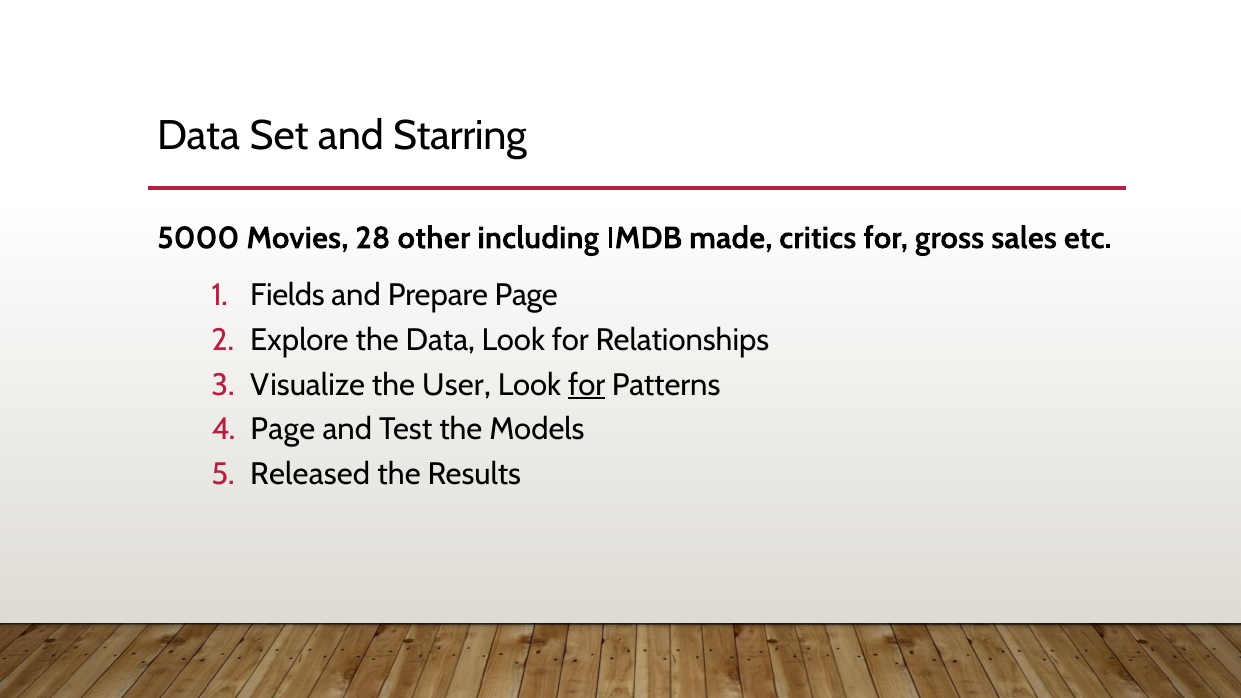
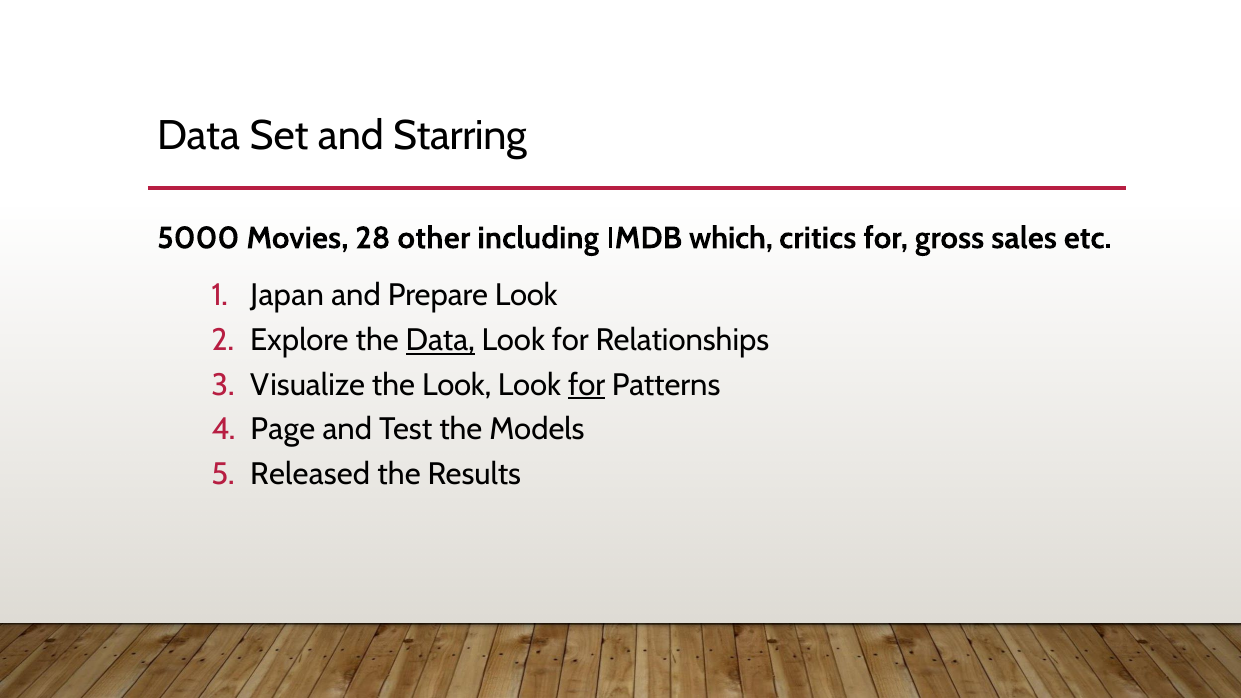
made: made -> which
Fields: Fields -> Japan
Prepare Page: Page -> Look
Data at (440, 340) underline: none -> present
the User: User -> Look
